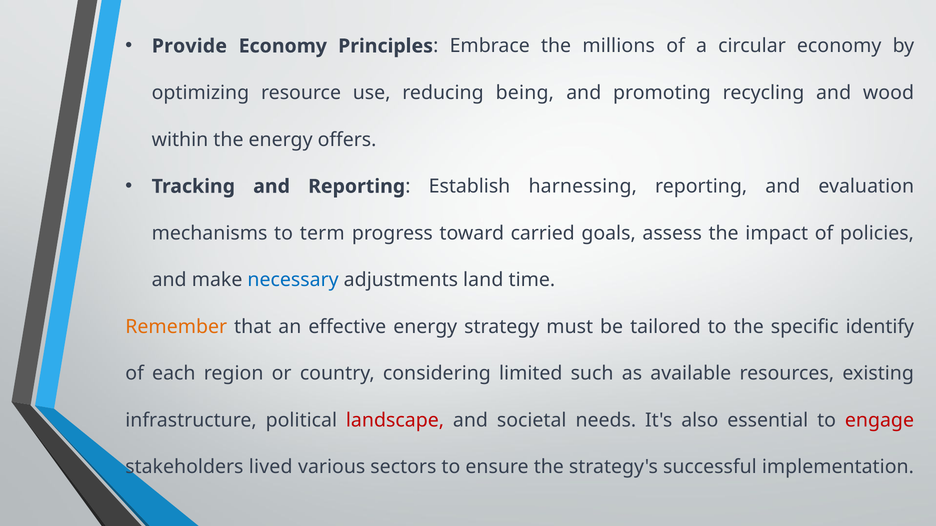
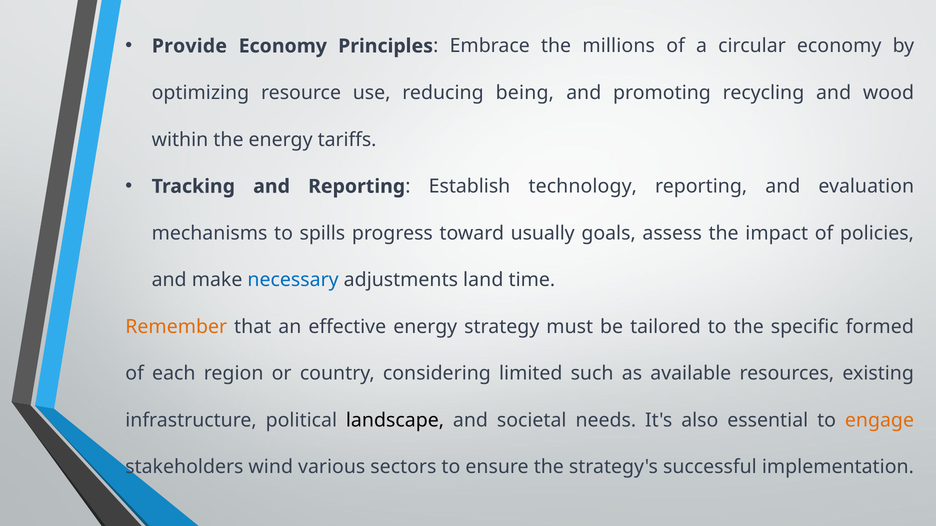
offers: offers -> tariffs
harnessing: harnessing -> technology
term: term -> spills
carried: carried -> usually
identify: identify -> formed
landscape colour: red -> black
engage colour: red -> orange
lived: lived -> wind
